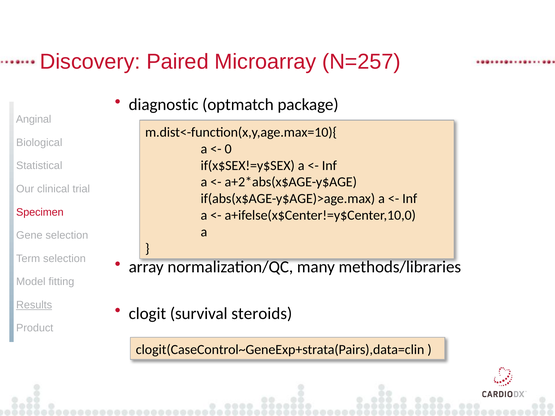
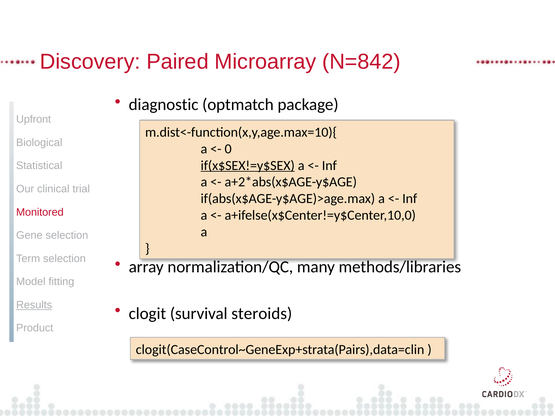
N=257: N=257 -> N=842
Anginal: Anginal -> Upfront
if(x$SEX!=y$SEX underline: none -> present
Specimen: Specimen -> Monitored
